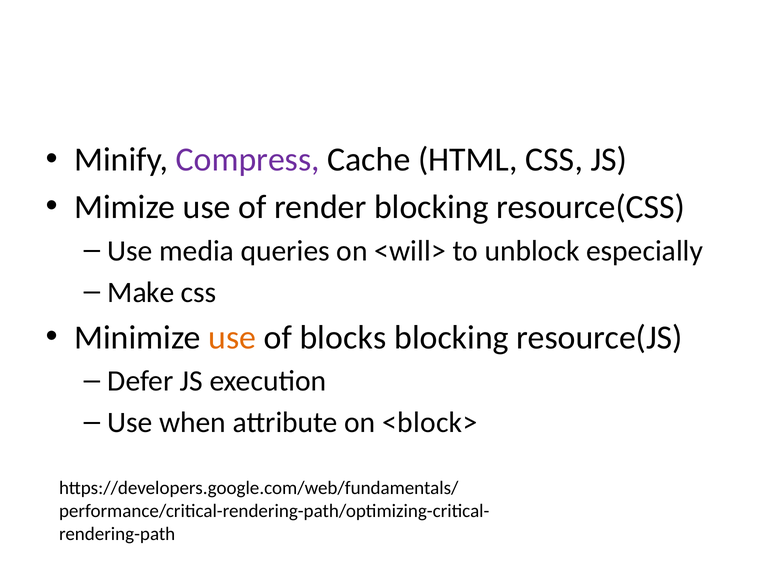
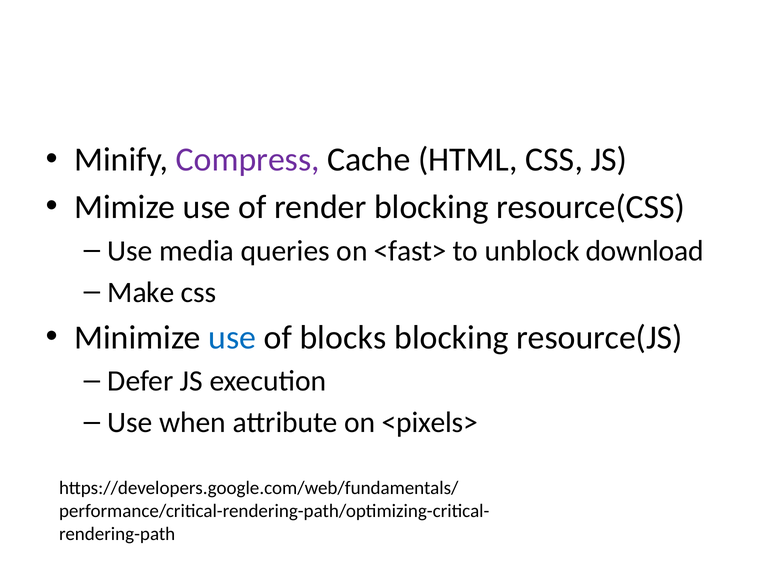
<will>: <will> -> <fast>
especially: especially -> download
use at (232, 337) colour: orange -> blue
<block>: <block> -> <pixels>
